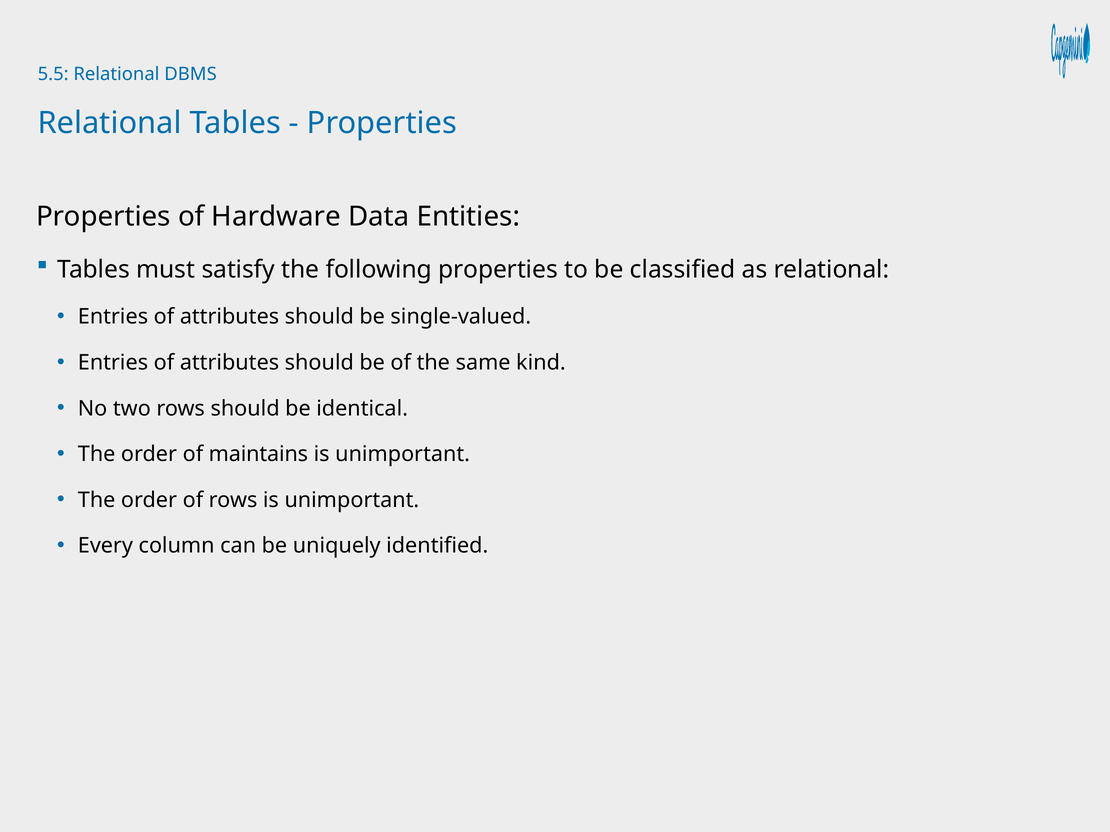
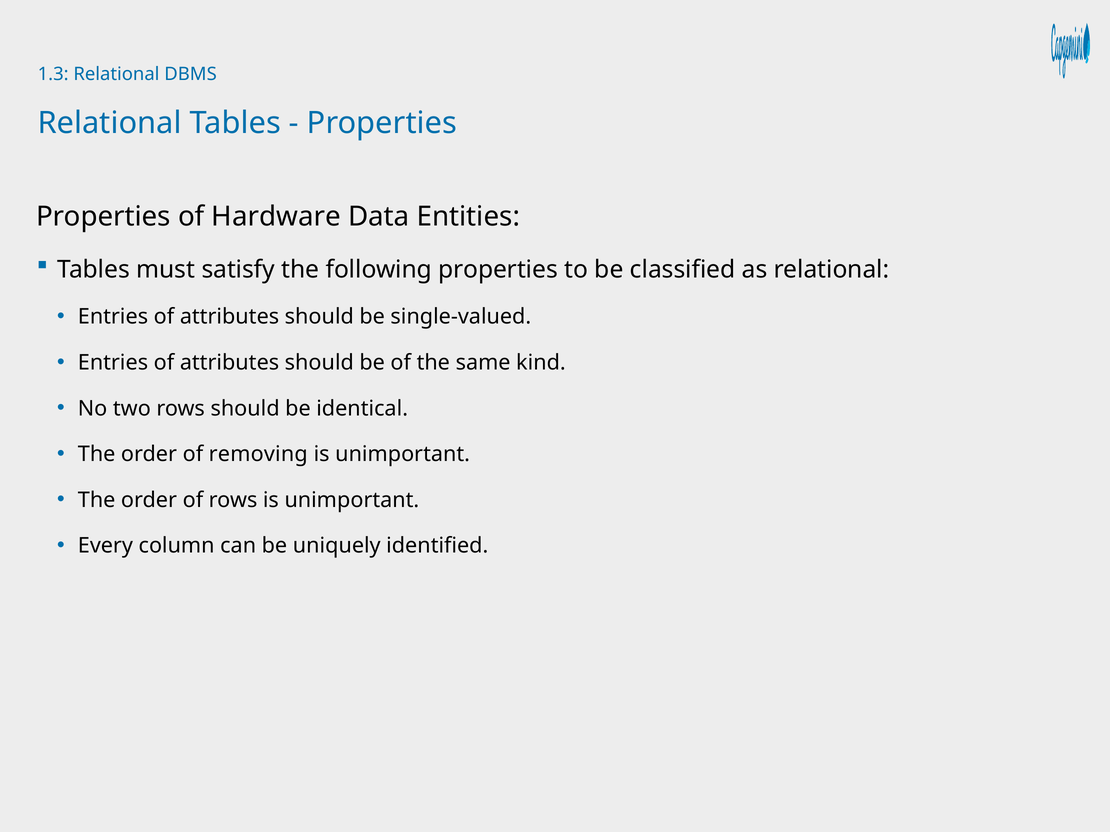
5.5: 5.5 -> 1.3
maintains: maintains -> removing
